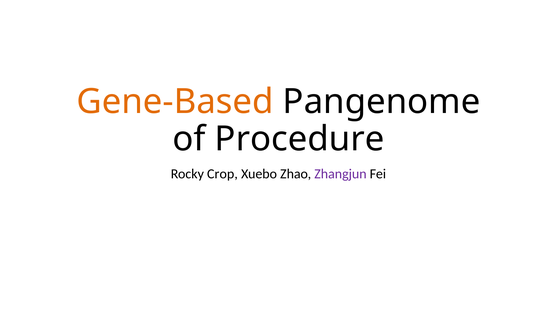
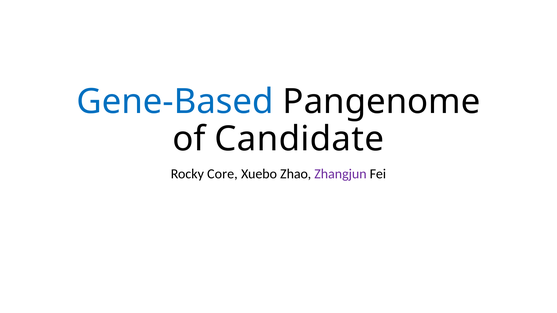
Gene-Based colour: orange -> blue
Procedure: Procedure -> Candidate
Crop: Crop -> Core
